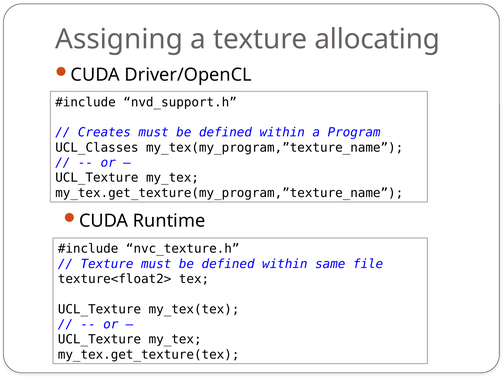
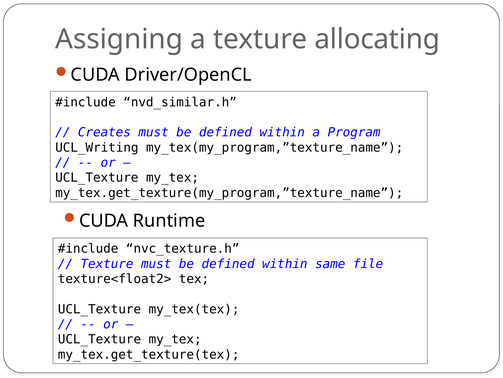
nvd_support.h: nvd_support.h -> nvd_similar.h
UCL_Classes: UCL_Classes -> UCL_Writing
